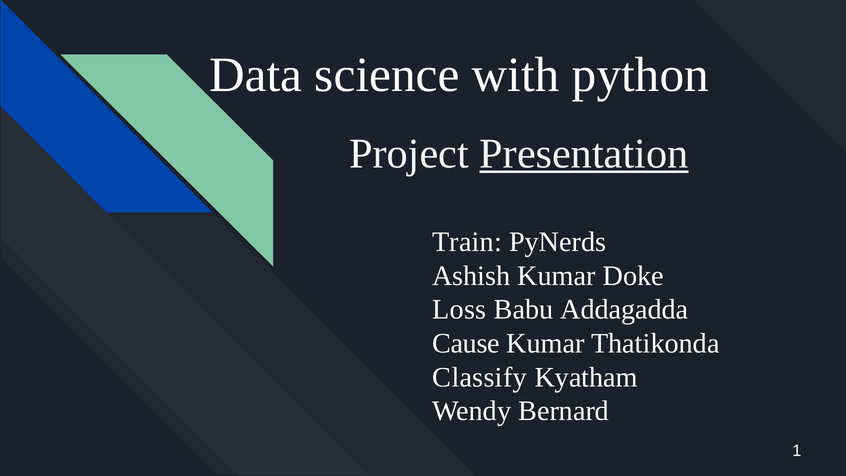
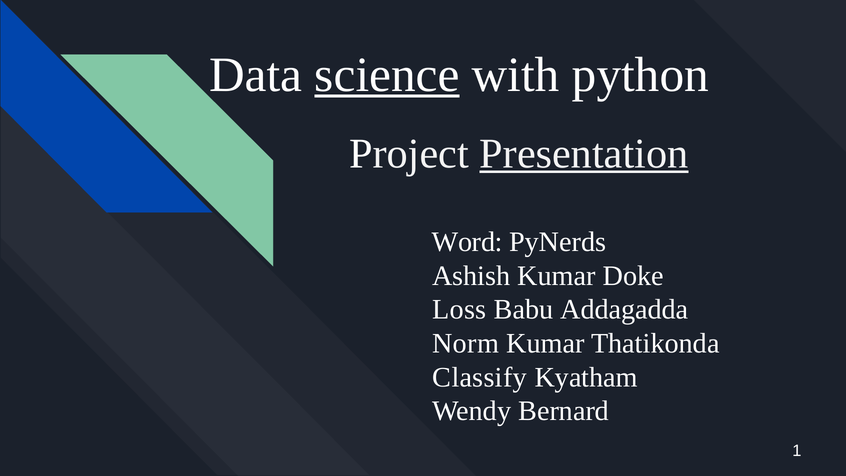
science underline: none -> present
Train: Train -> Word
Cause: Cause -> Norm
